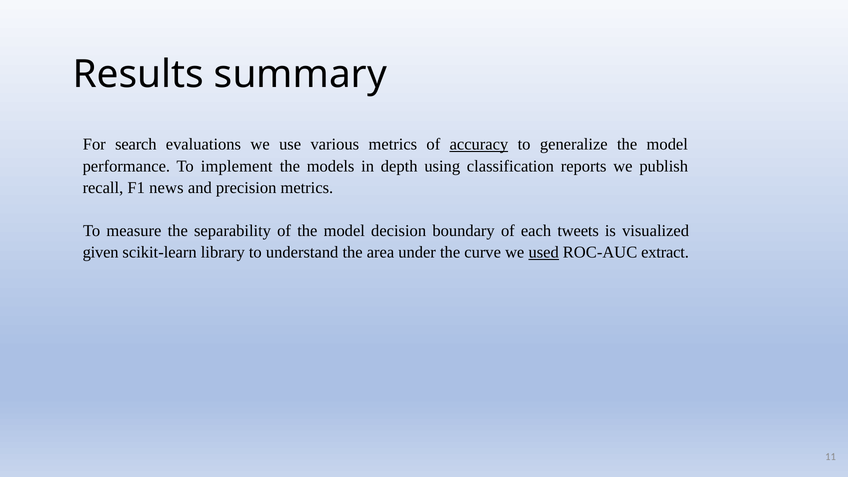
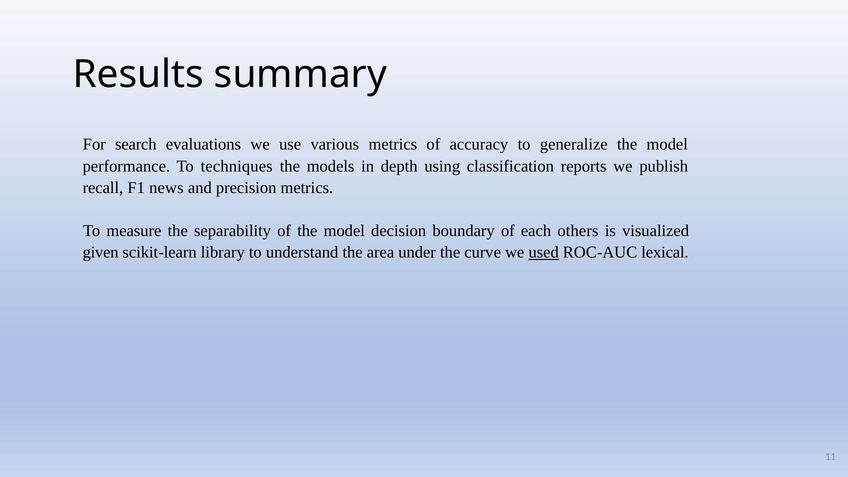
accuracy underline: present -> none
implement: implement -> techniques
tweets: tweets -> others
extract: extract -> lexical
